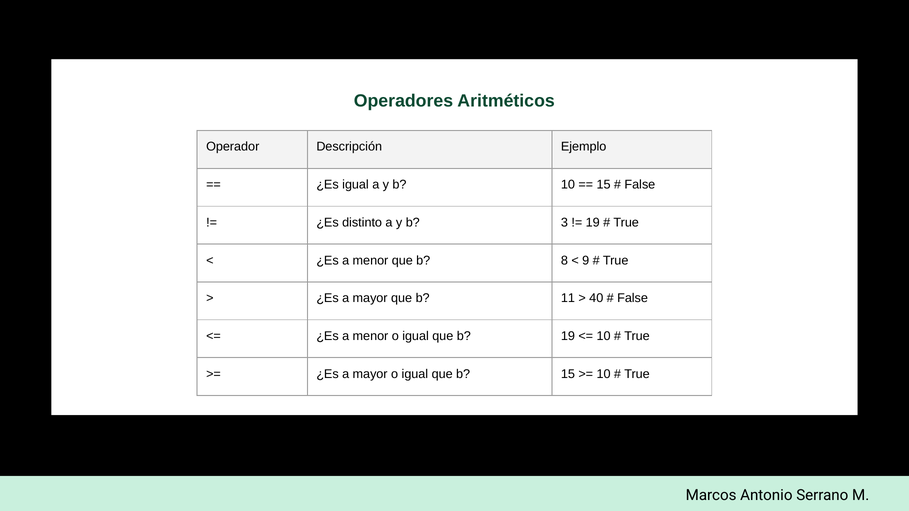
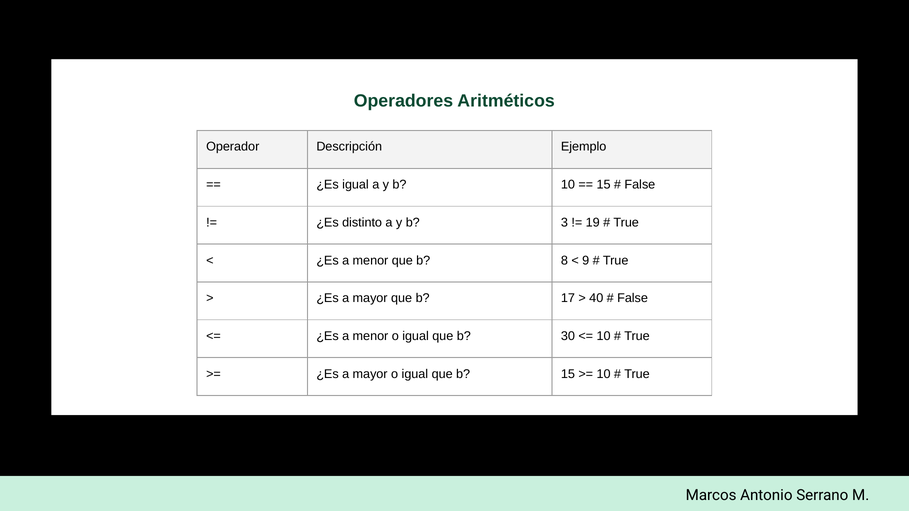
11: 11 -> 17
b 19: 19 -> 30
